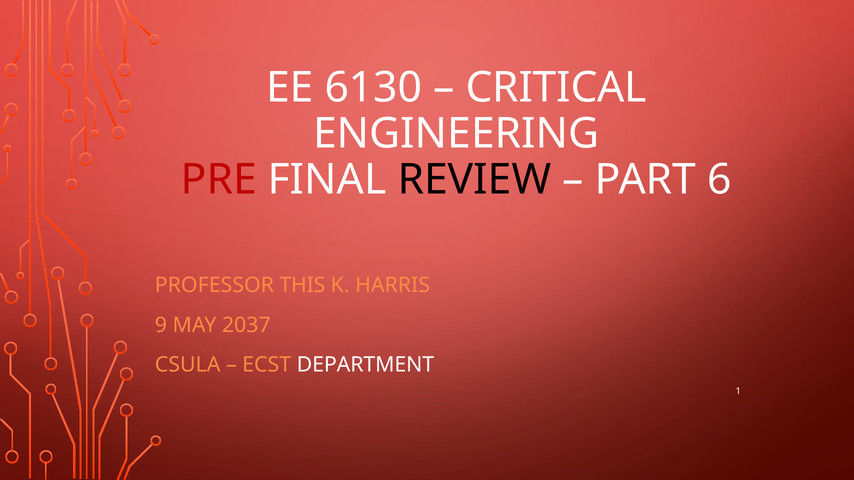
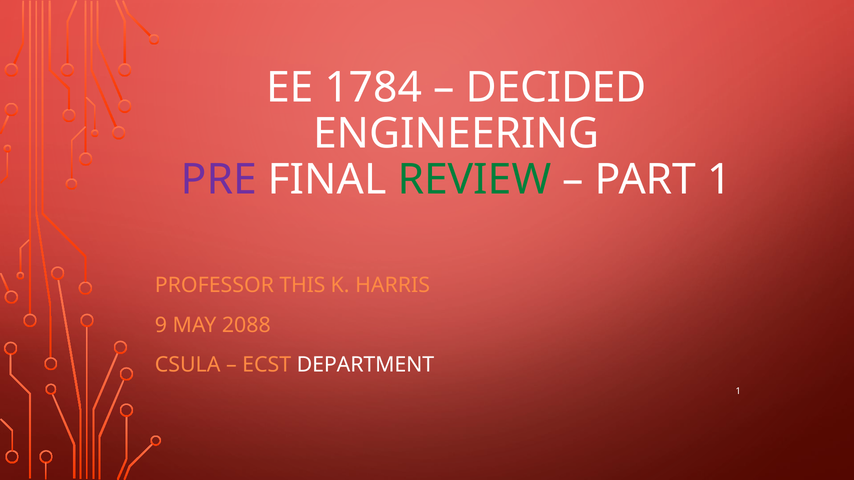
6130: 6130 -> 1784
CRITICAL: CRITICAL -> DECIDED
PRE colour: red -> purple
REVIEW colour: black -> green
PART 6: 6 -> 1
2037: 2037 -> 2088
